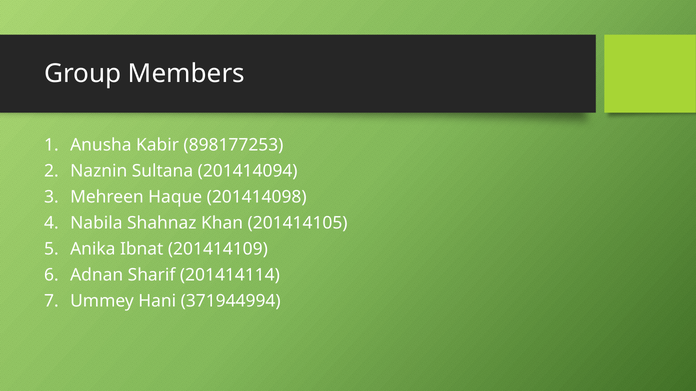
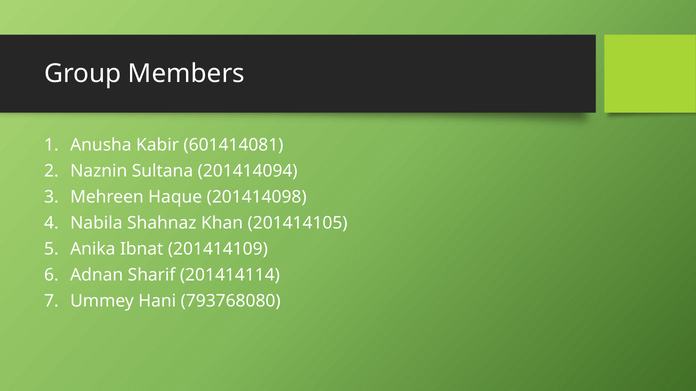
898177253: 898177253 -> 601414081
371944994: 371944994 -> 793768080
